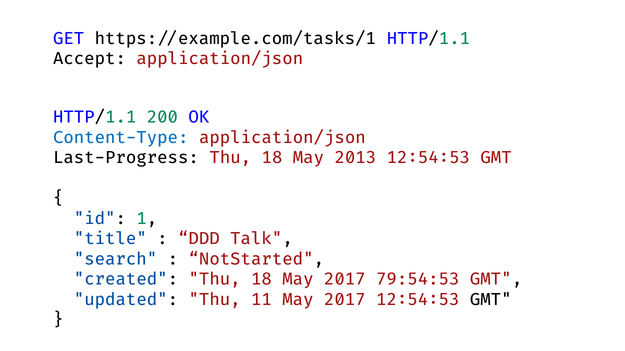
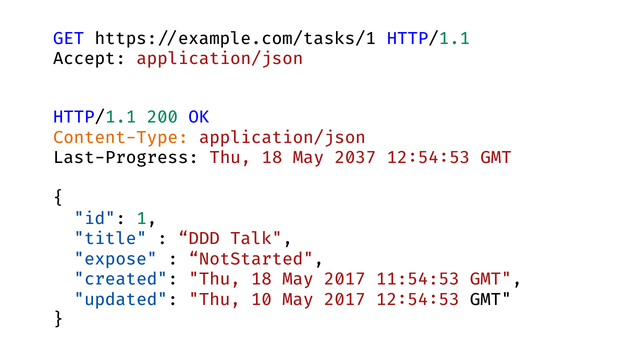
Content-Type colour: blue -> orange
2013: 2013 -> 2037
search: search -> expose
79:54:53: 79:54:53 -> 11:54:53
11: 11 -> 10
